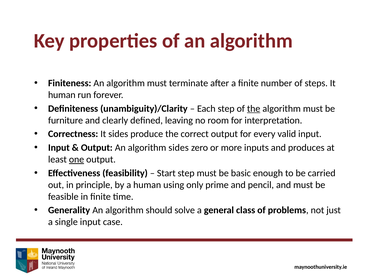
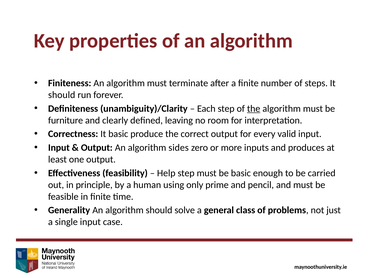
human at (62, 95): human -> should
It sides: sides -> basic
one underline: present -> none
Start: Start -> Help
